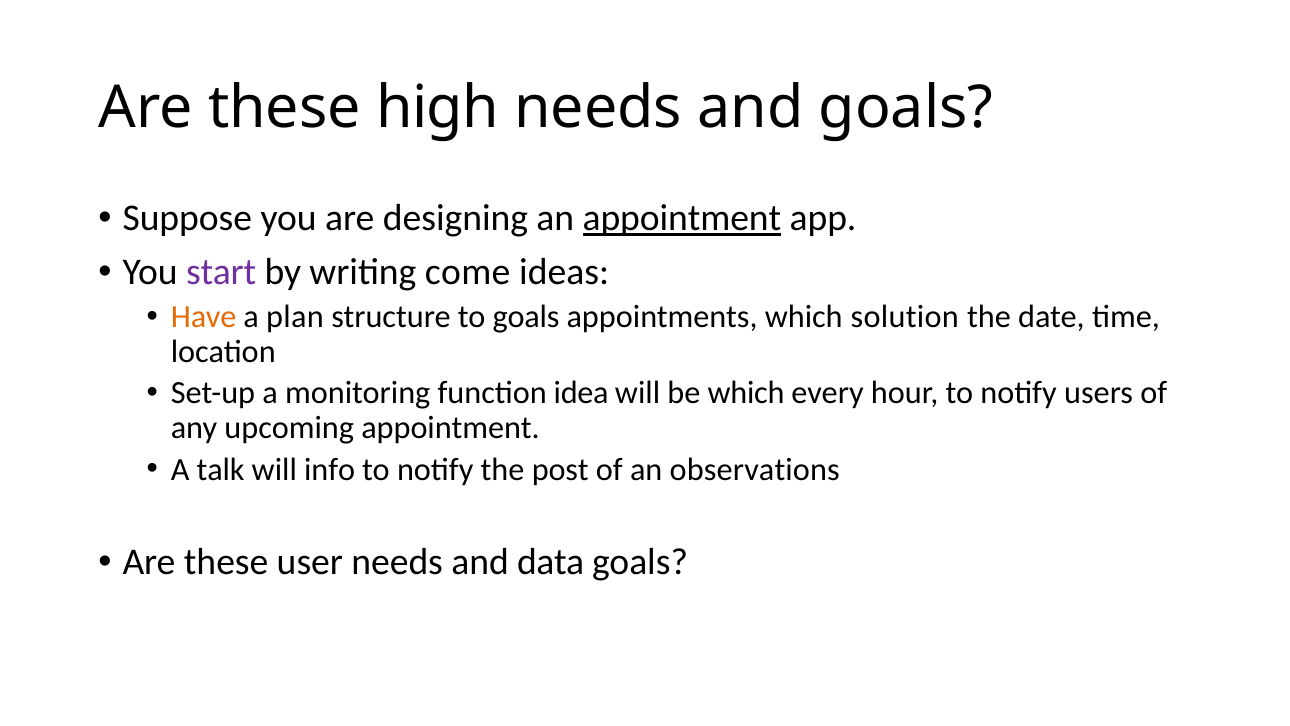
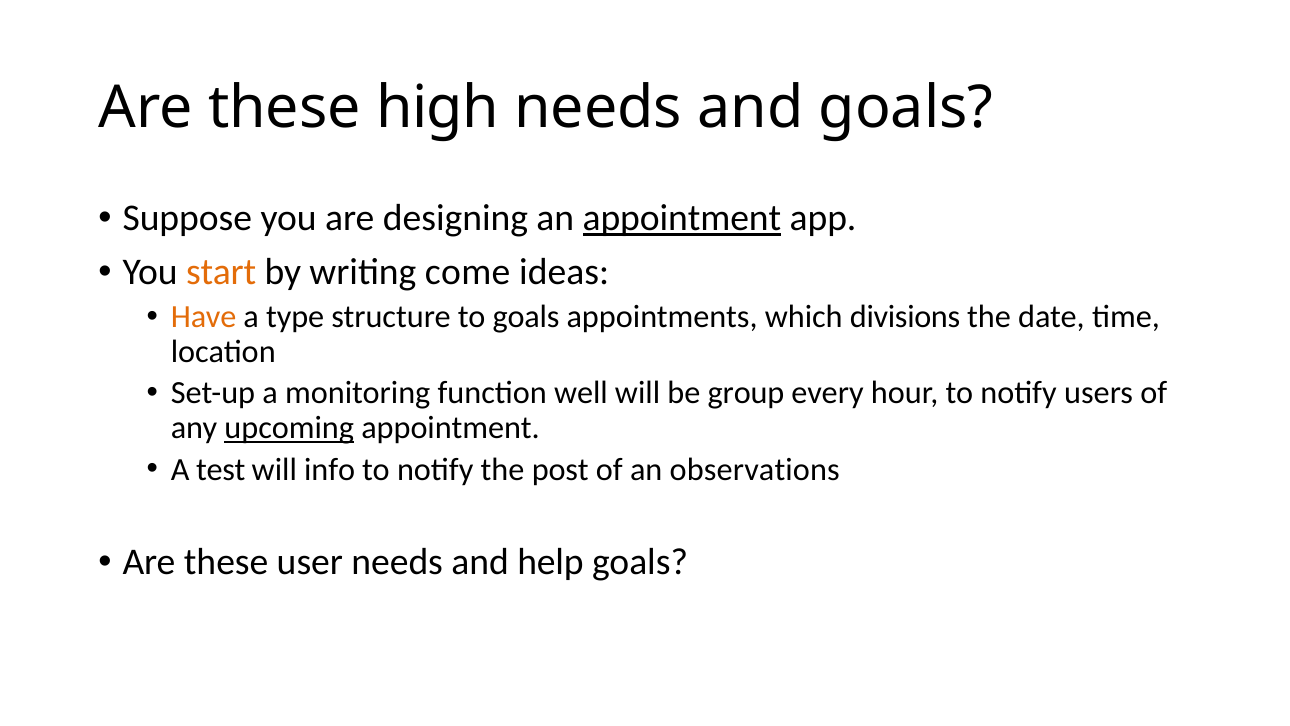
start colour: purple -> orange
plan: plan -> type
solution: solution -> divisions
idea: idea -> well
be which: which -> group
upcoming underline: none -> present
talk: talk -> test
data: data -> help
